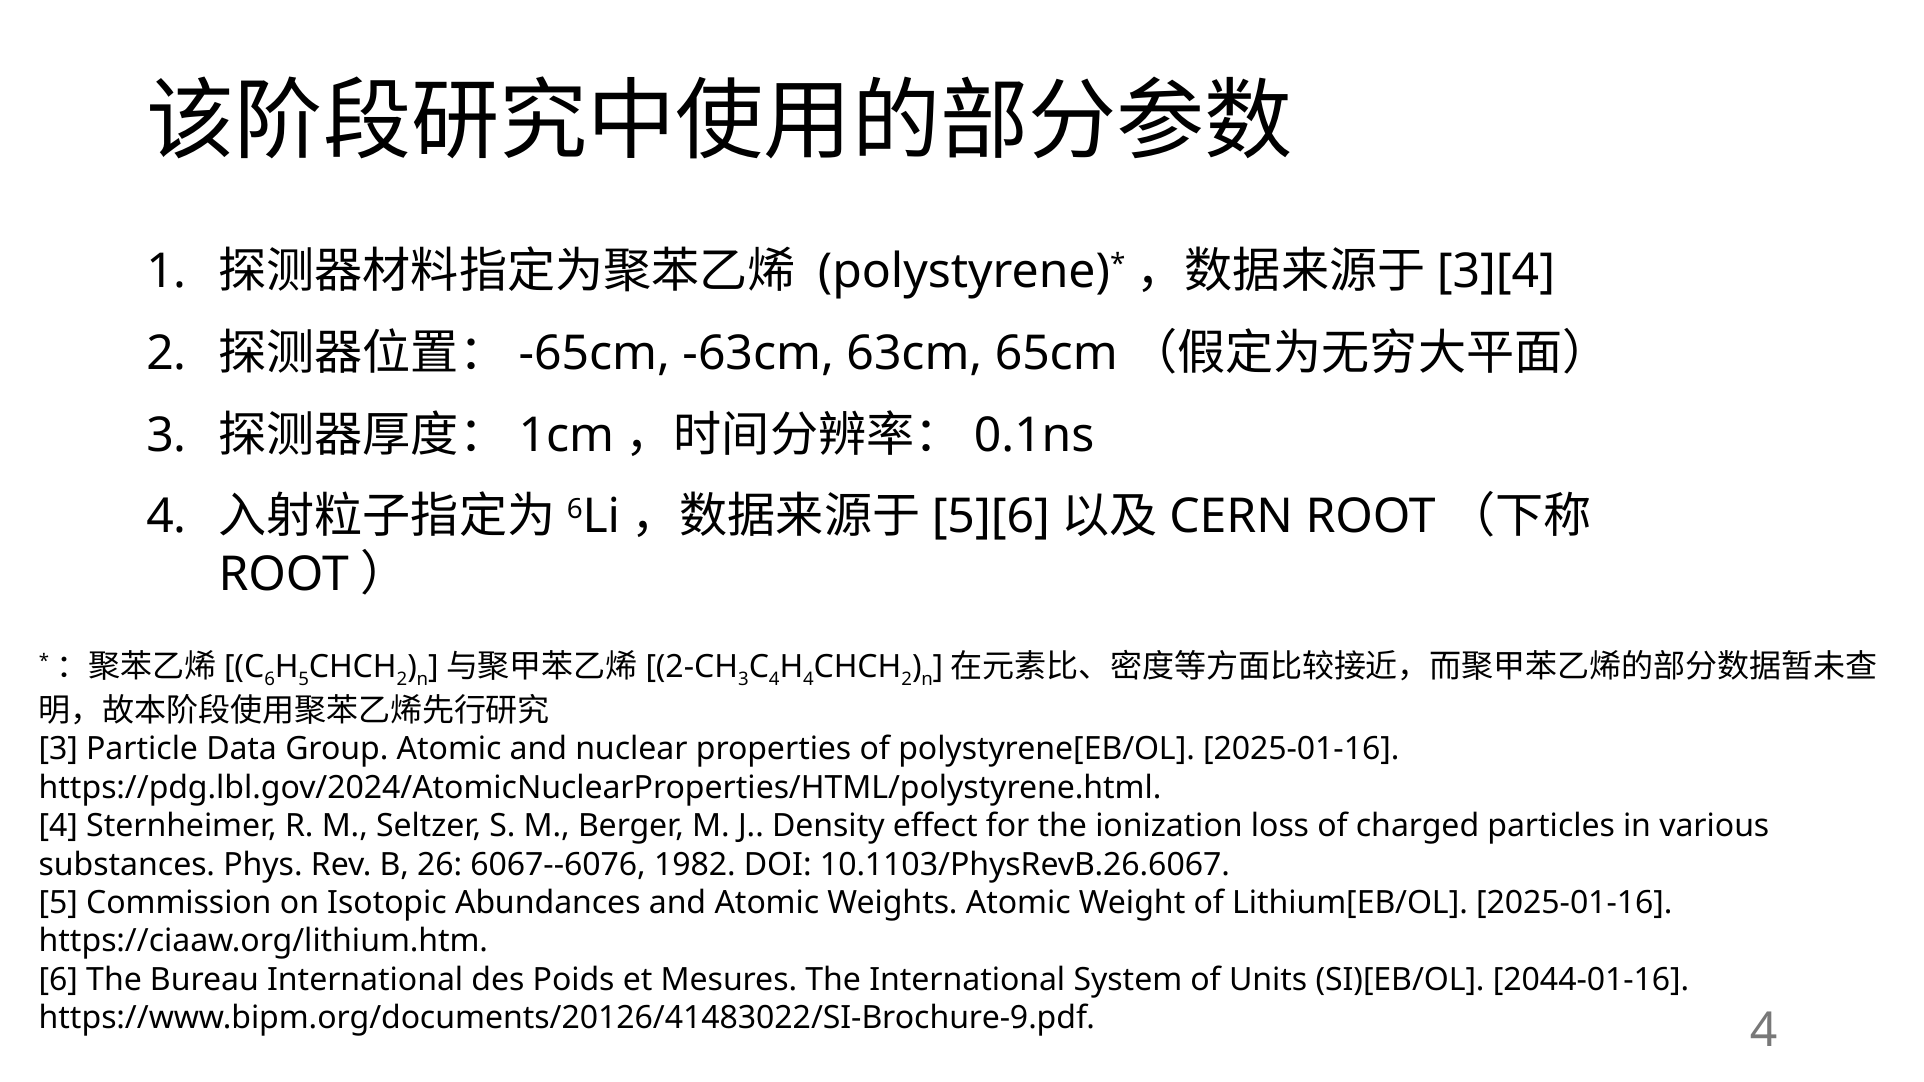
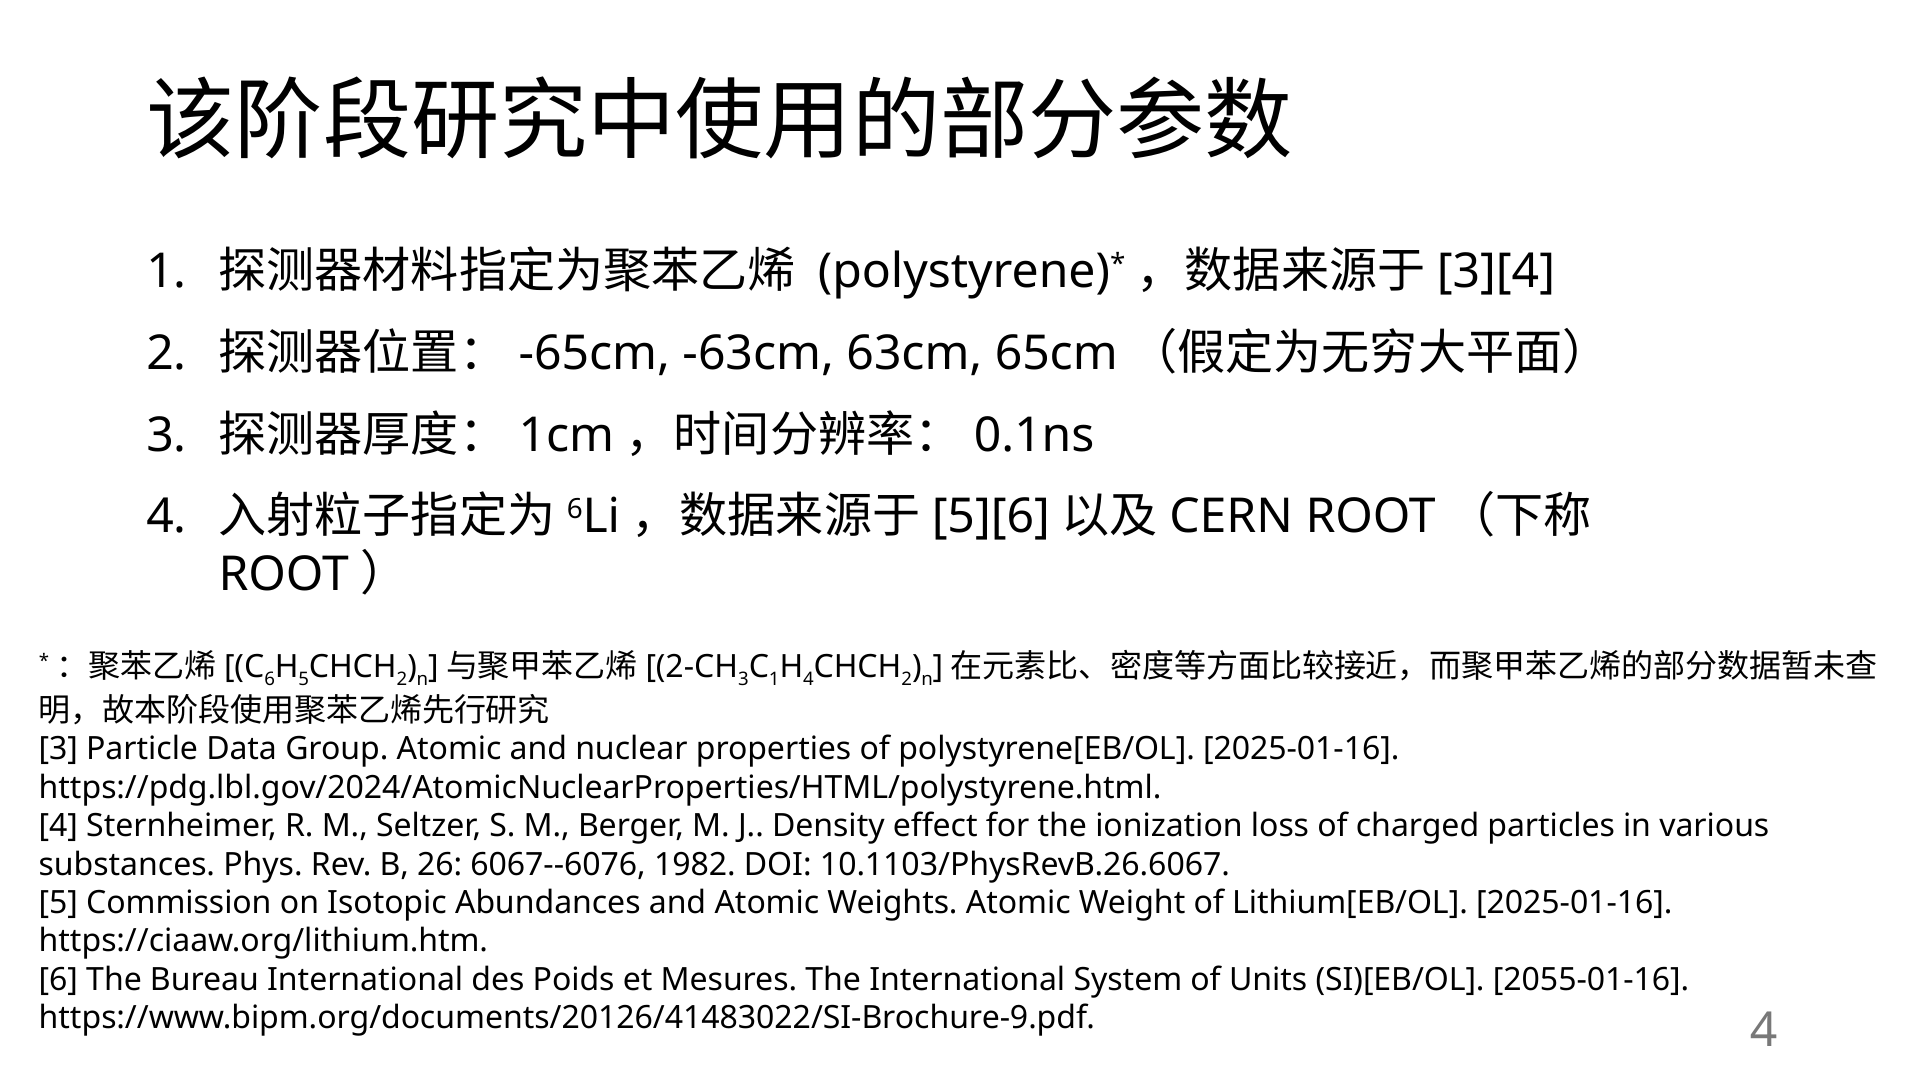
4 at (774, 680): 4 -> 1
2044-01-16: 2044-01-16 -> 2055-01-16
